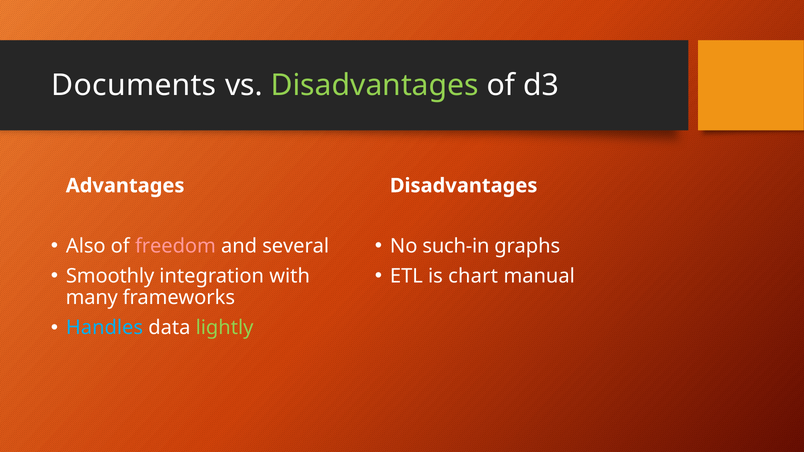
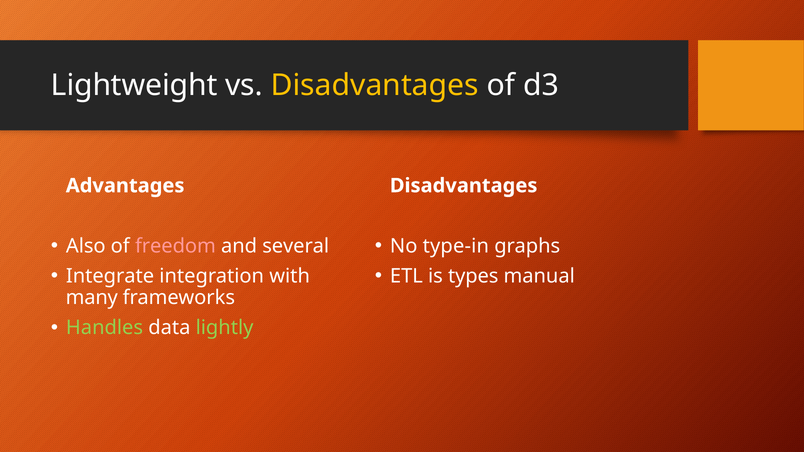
Documents: Documents -> Lightweight
Disadvantages at (375, 85) colour: light green -> yellow
such-in: such-in -> type-in
Smoothly: Smoothly -> Integrate
chart: chart -> types
Handles colour: light blue -> light green
